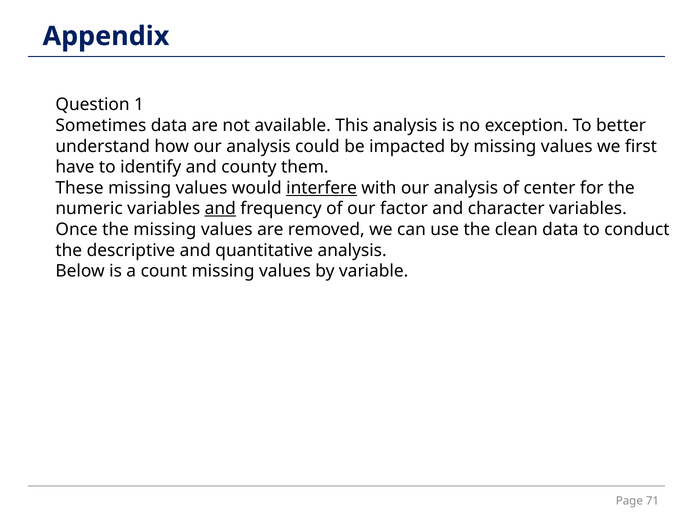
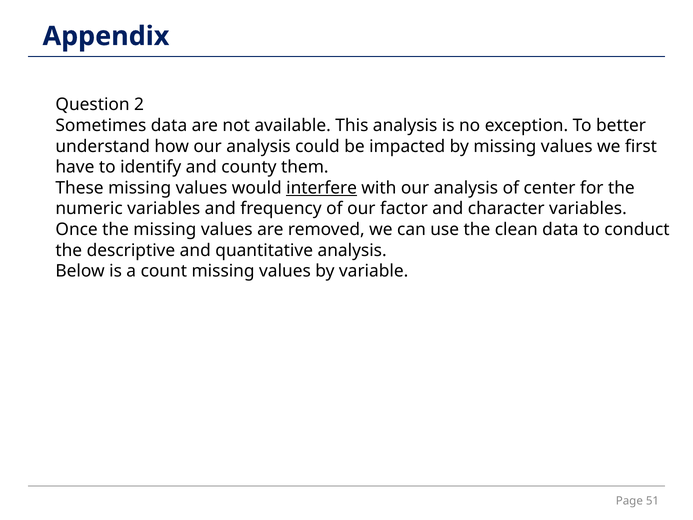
1: 1 -> 2
and at (220, 209) underline: present -> none
71: 71 -> 51
